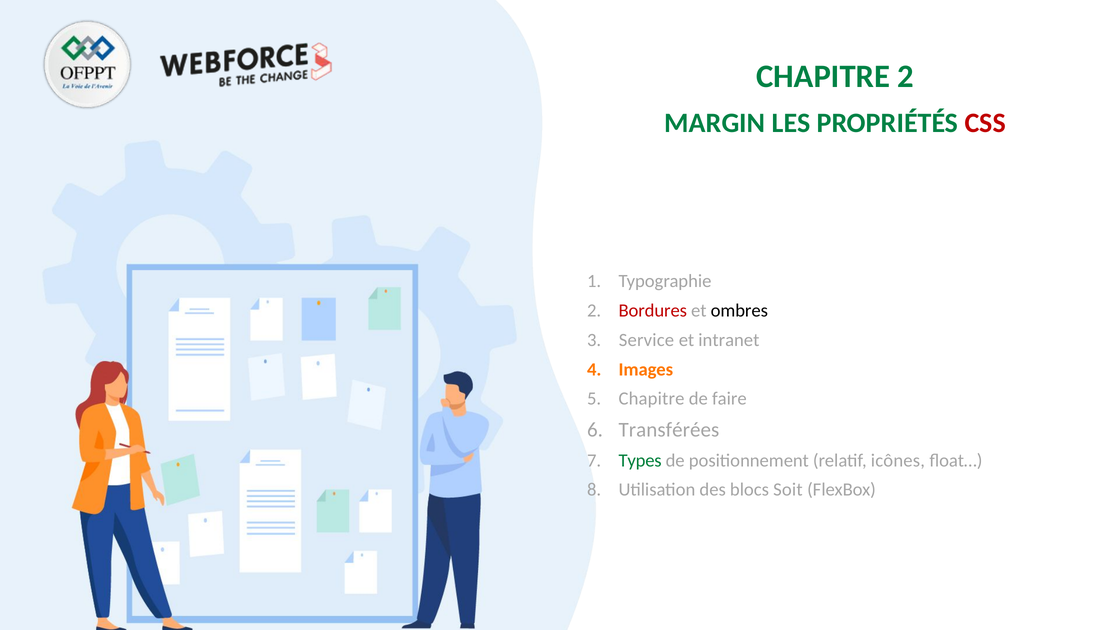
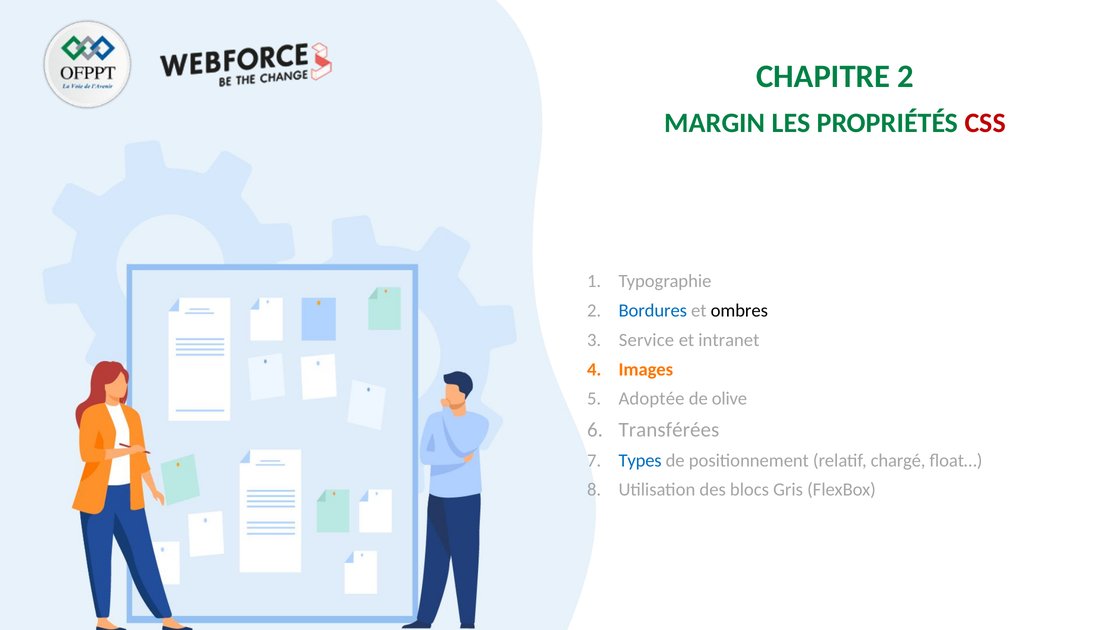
Bordures colour: red -> blue
Chapitre at (651, 399): Chapitre -> Adoptée
faire: faire -> olive
Types colour: green -> blue
icônes: icônes -> chargé
Soit: Soit -> Gris
